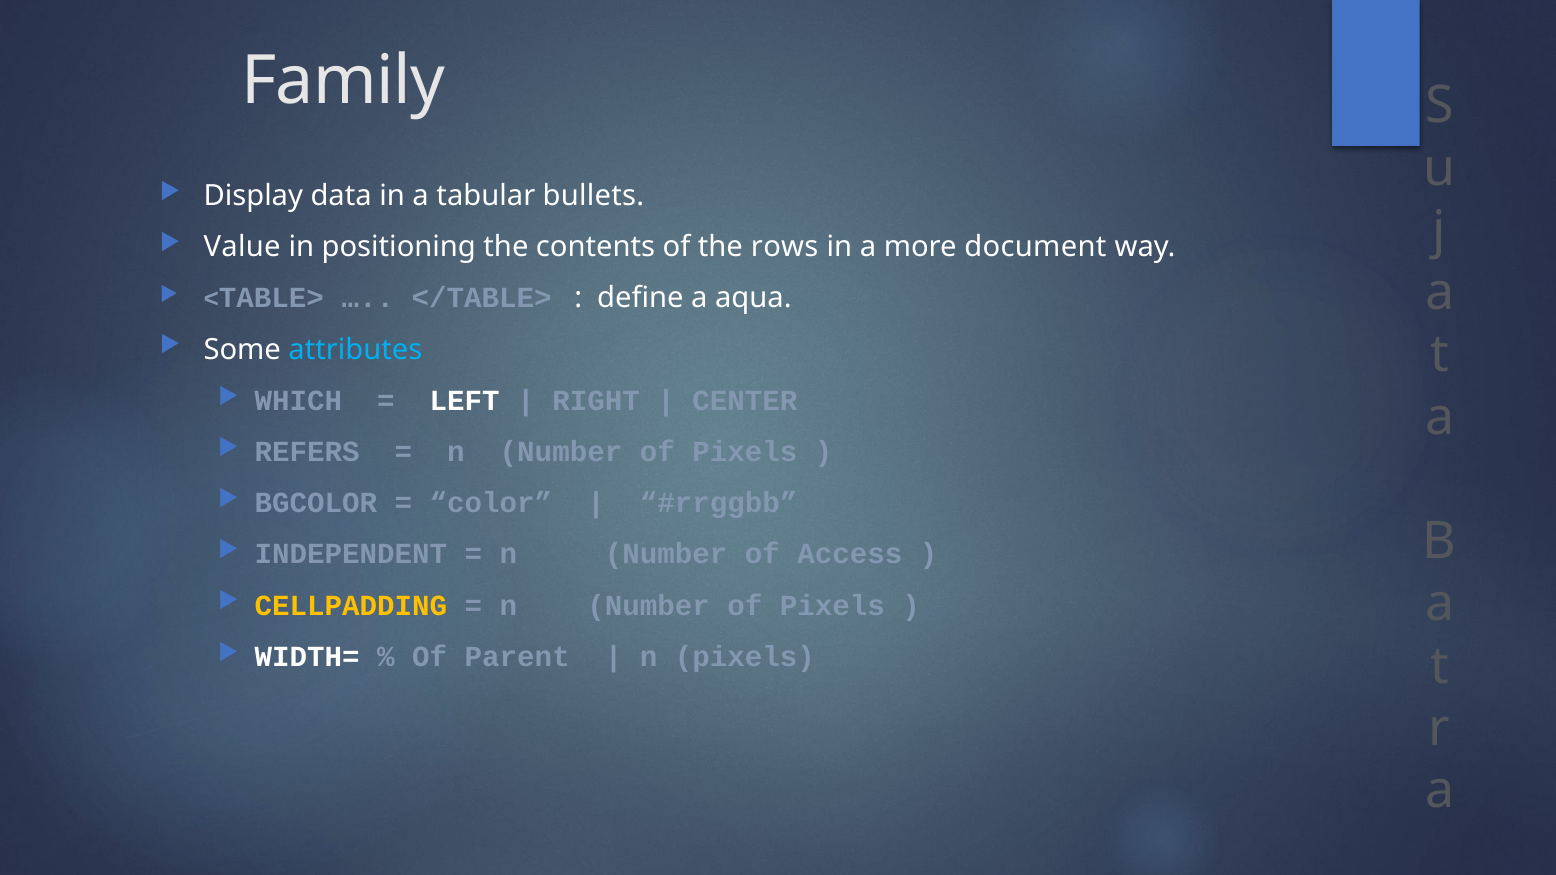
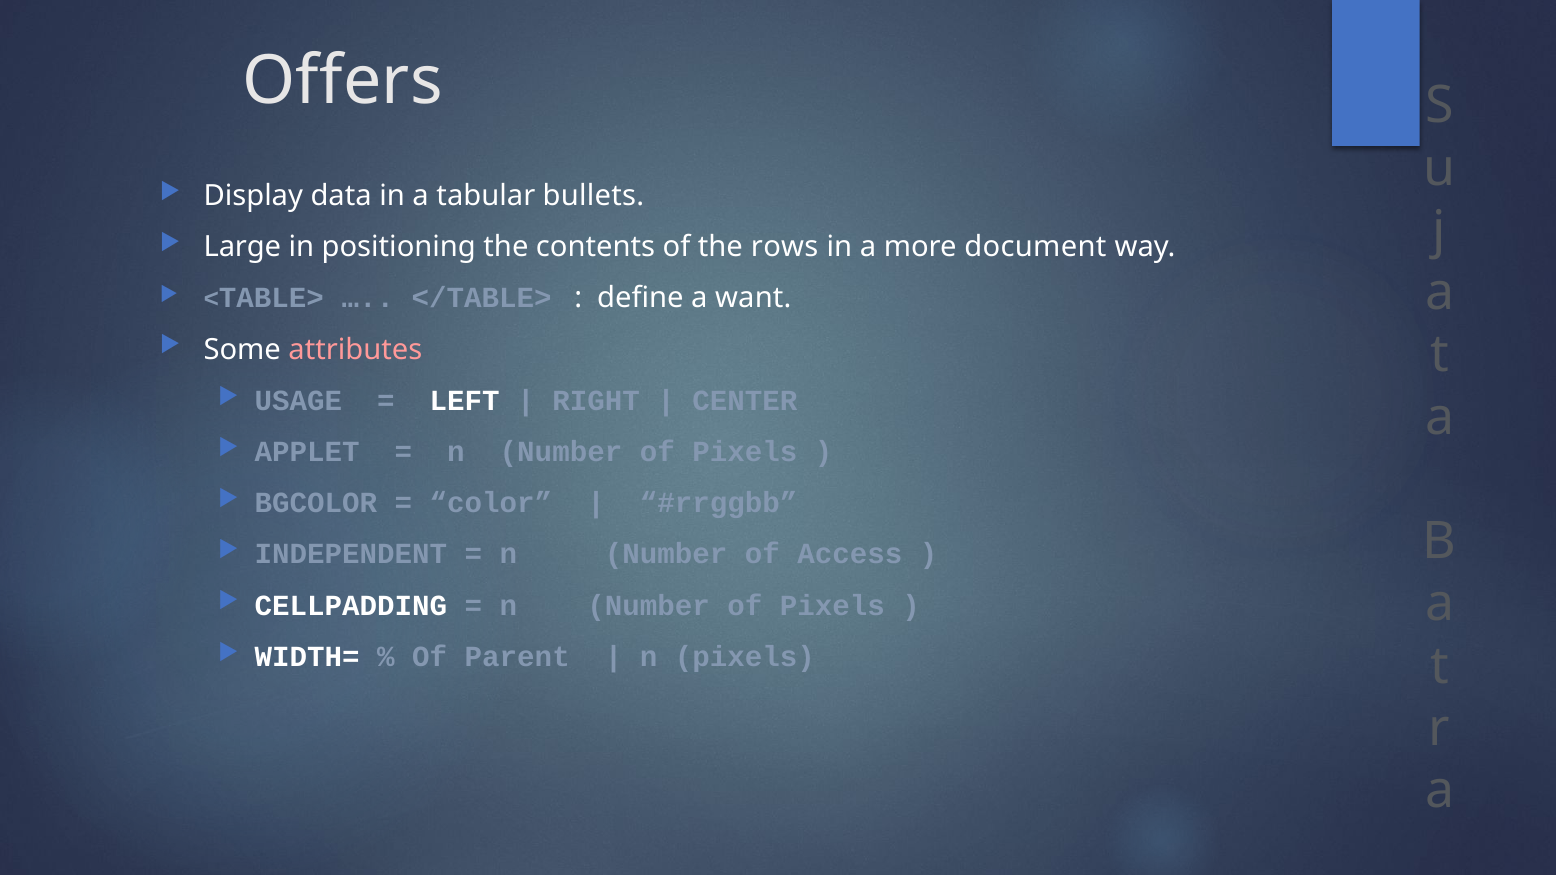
Family: Family -> Offers
Value: Value -> Large
aqua: aqua -> want
attributes colour: light blue -> pink
WHICH: WHICH -> USAGE
REFERS: REFERS -> APPLET
CELLPADDING colour: yellow -> white
